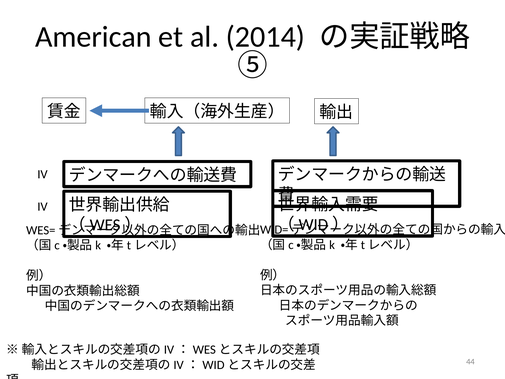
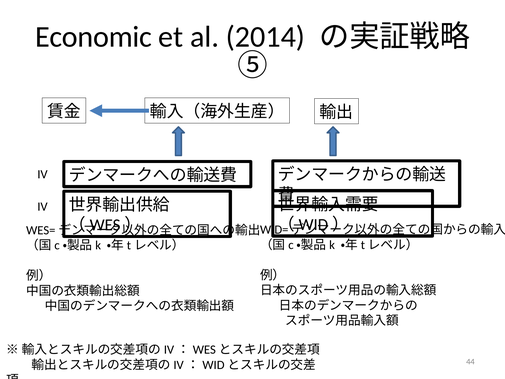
American: American -> Economic
